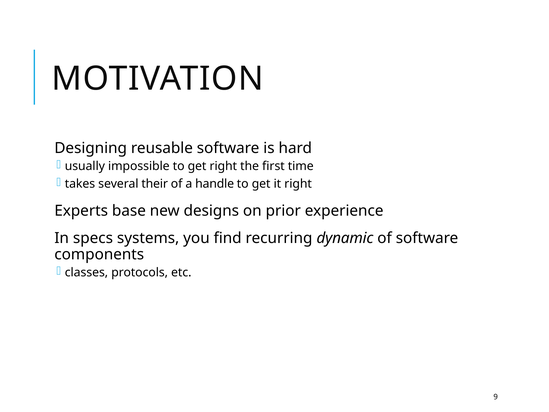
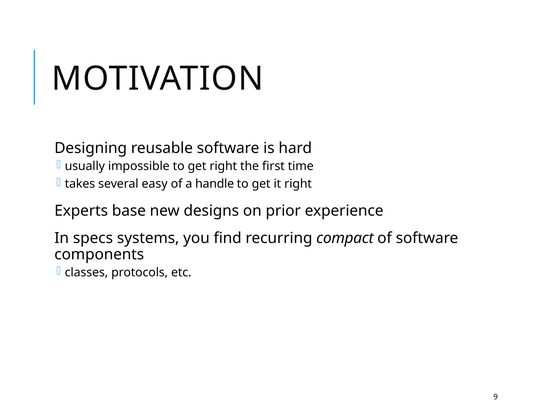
their: their -> easy
dynamic: dynamic -> compact
